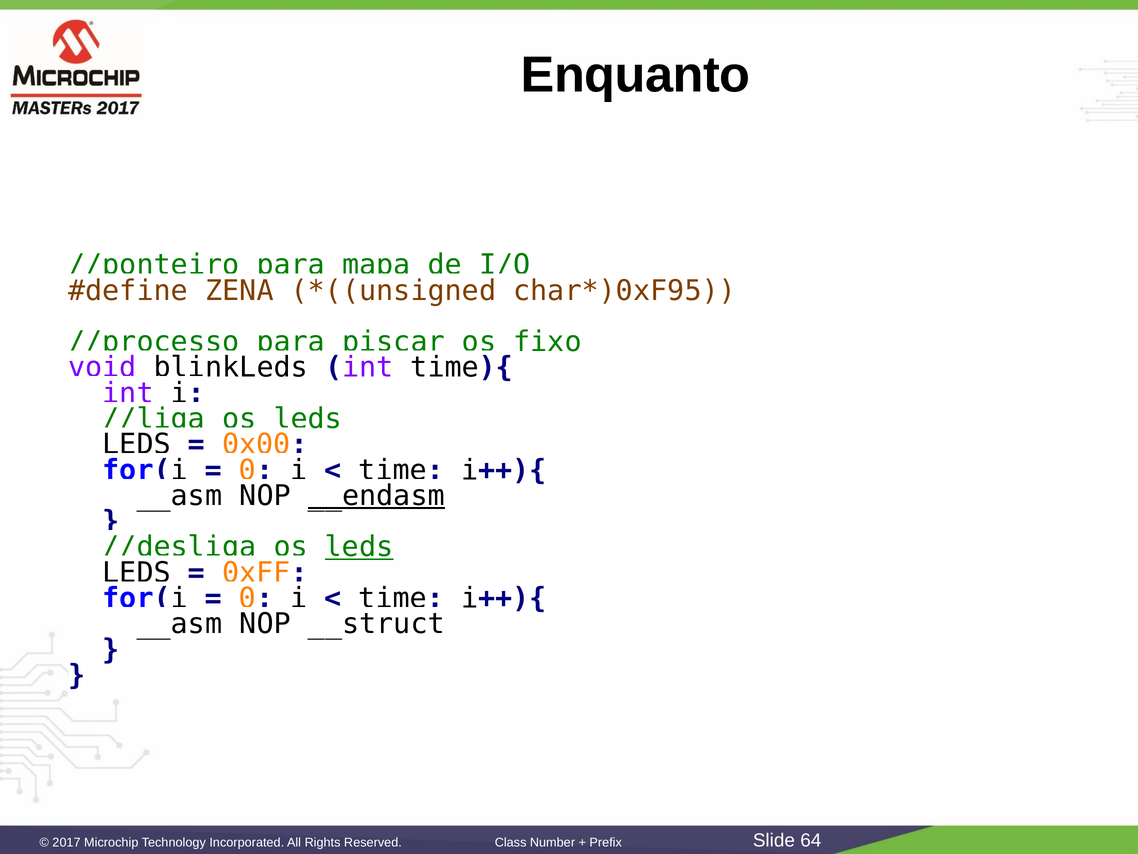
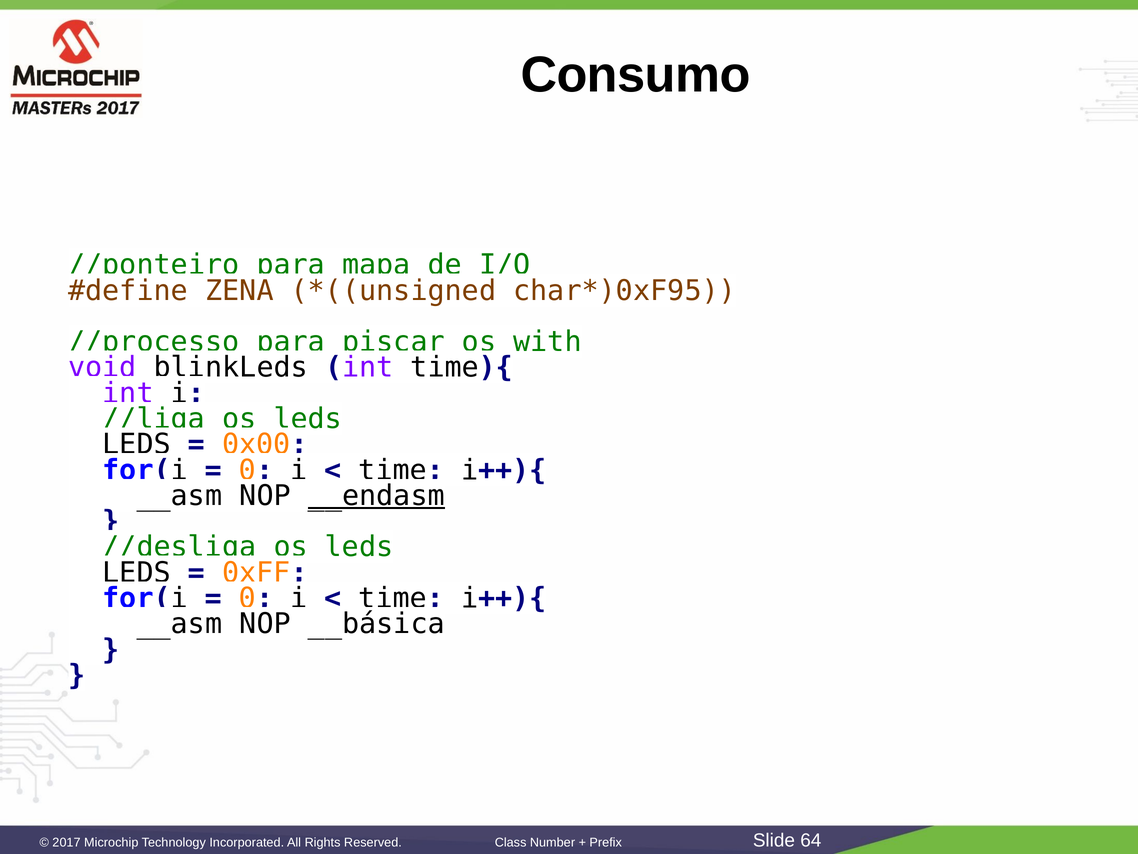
Enquanto: Enquanto -> Consumo
fixo: fixo -> with
leds at (359, 547) underline: present -> none
__struct: __struct -> __básica
